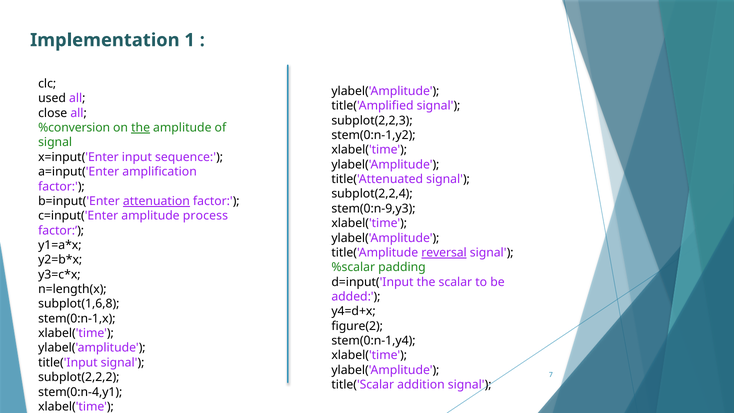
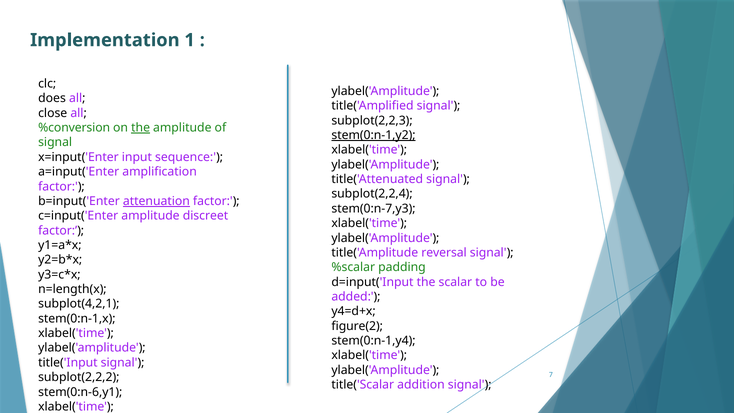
used: used -> does
stem(0:n-1,y2 underline: none -> present
stem(0:n-9,y3: stem(0:n-9,y3 -> stem(0:n-7,y3
process: process -> discreet
reversal underline: present -> none
subplot(1,6,8: subplot(1,6,8 -> subplot(4,2,1
stem(0:n-4,y1: stem(0:n-4,y1 -> stem(0:n-6,y1
